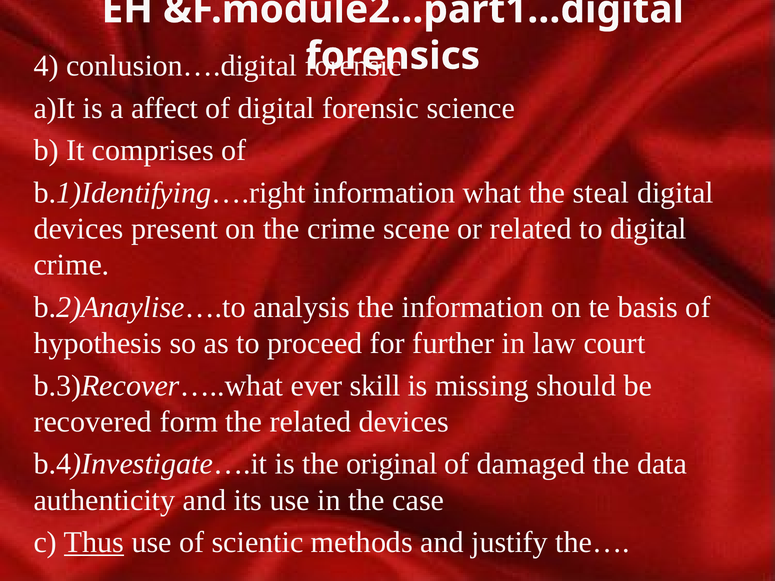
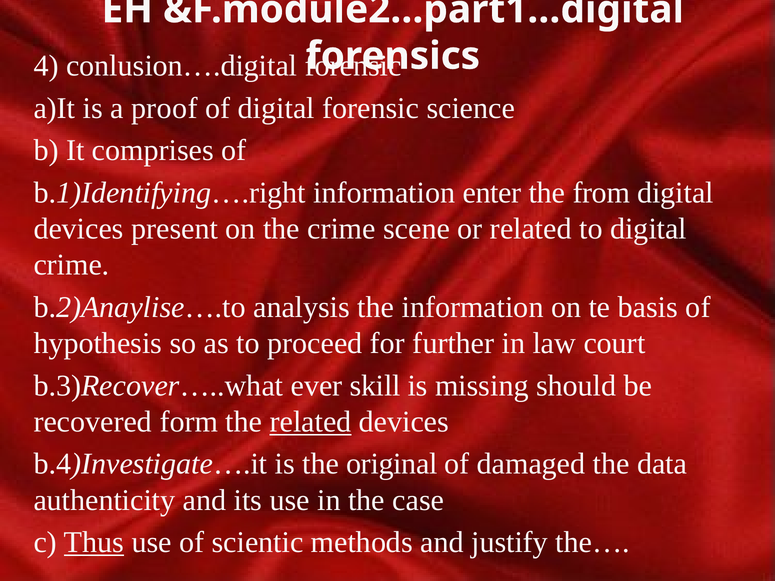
affect: affect -> proof
what: what -> enter
steal: steal -> from
related at (311, 422) underline: none -> present
